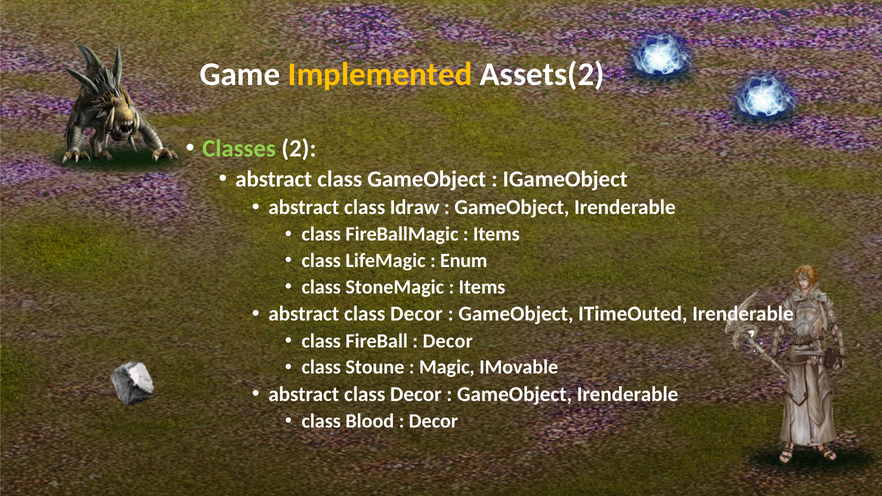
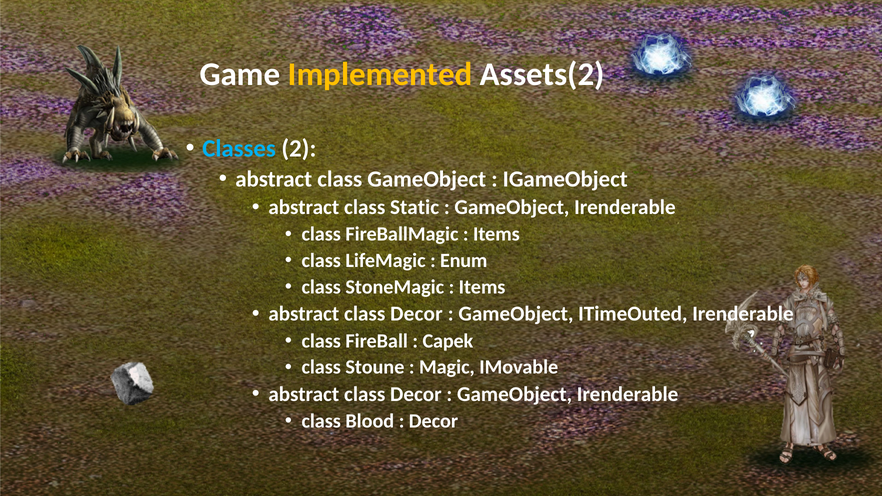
Classes colour: light green -> light blue
Idraw: Idraw -> Static
Decor at (448, 341): Decor -> Capek
